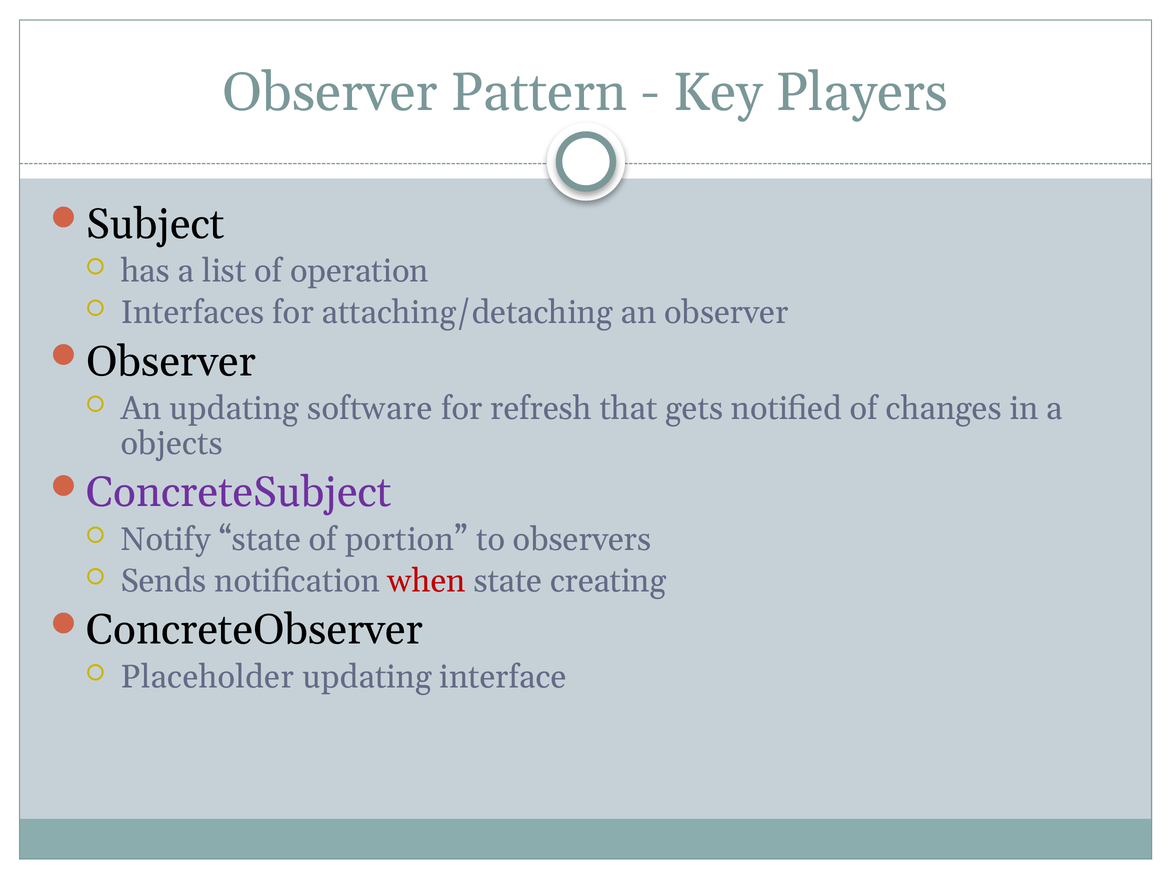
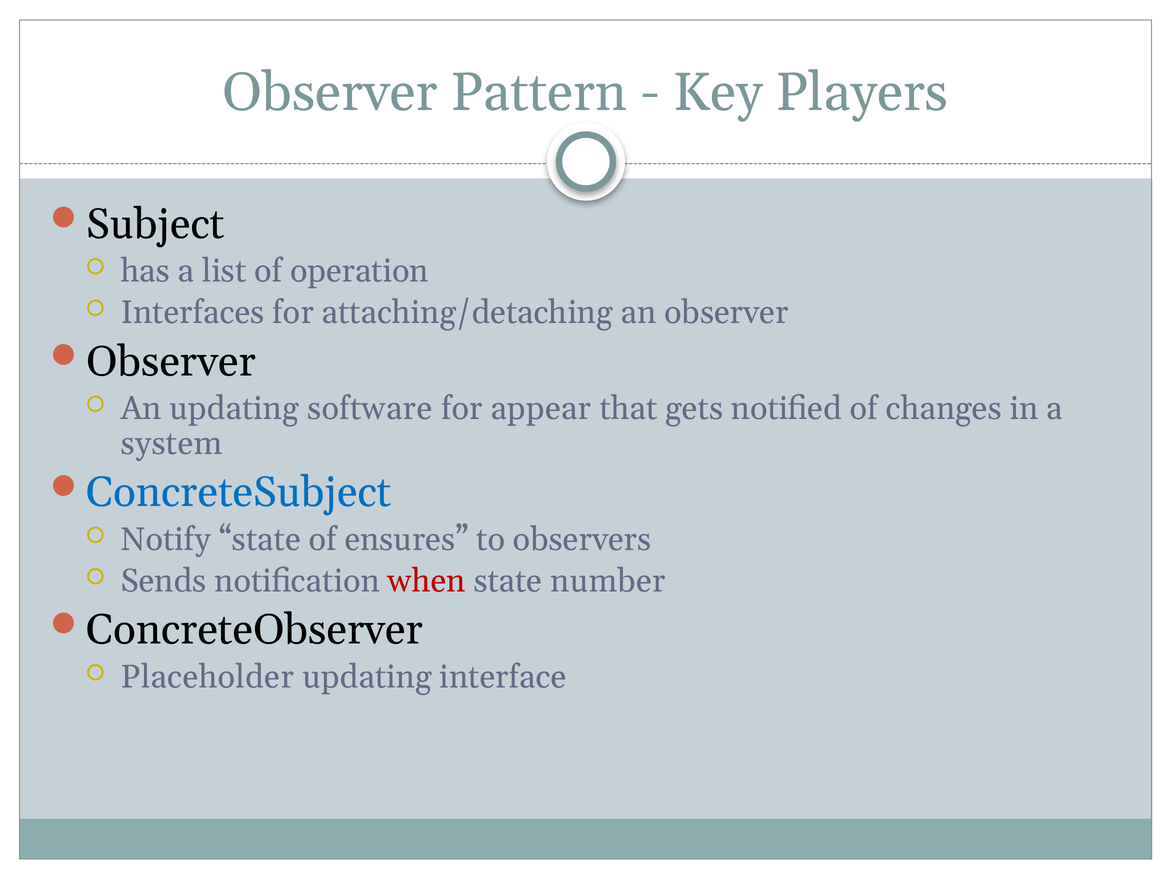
refresh: refresh -> appear
objects: objects -> system
ConcreteSubject colour: purple -> blue
portion: portion -> ensures
creating: creating -> number
